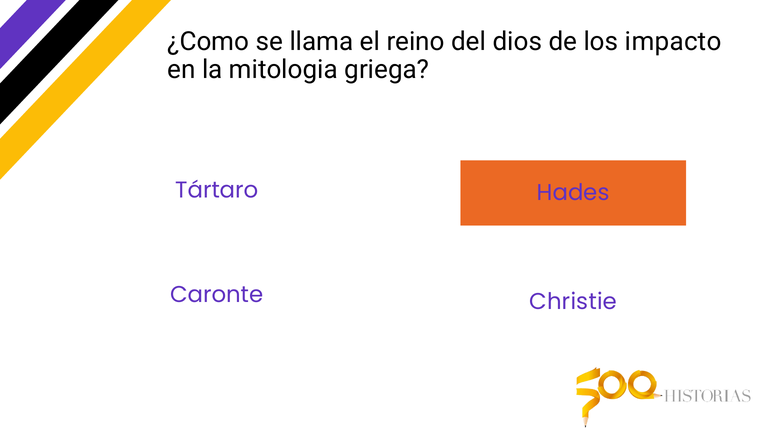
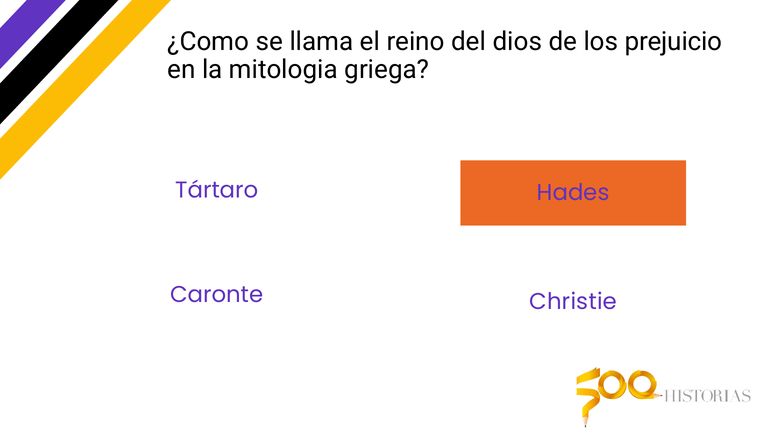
impacto: impacto -> prejuicio
